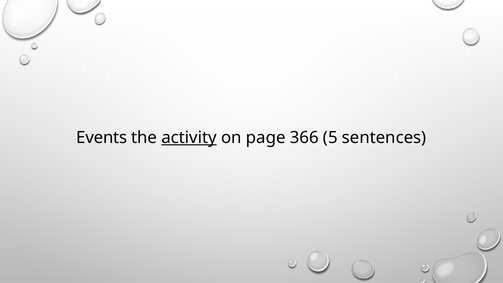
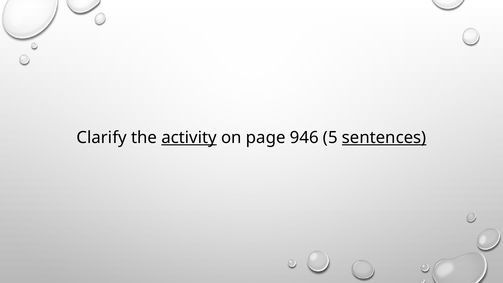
Events: Events -> Clarify
366: 366 -> 946
sentences underline: none -> present
